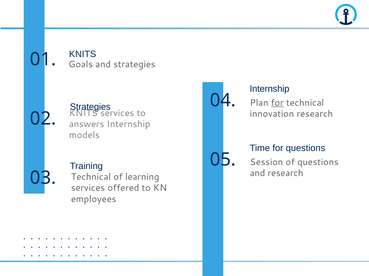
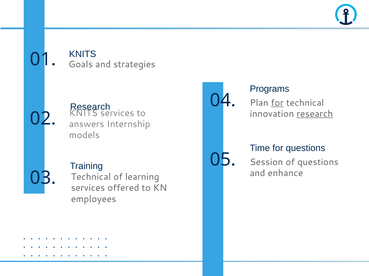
Internship at (270, 89): Internship -> Programs
Strategies at (90, 107): Strategies -> Research
research at (315, 114) underline: none -> present
and research: research -> enhance
